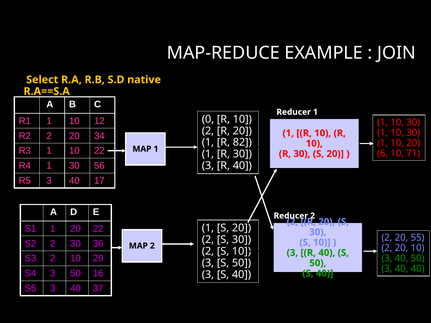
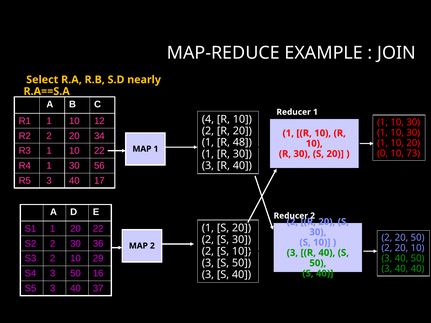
native: native -> nearly
0: 0 -> 4
82: 82 -> 48
6: 6 -> 0
71: 71 -> 73
20 55: 55 -> 50
